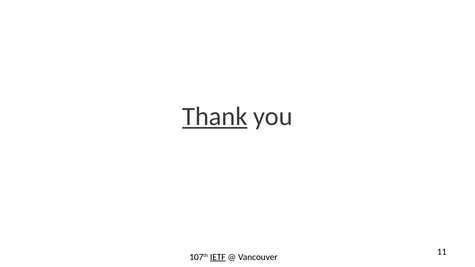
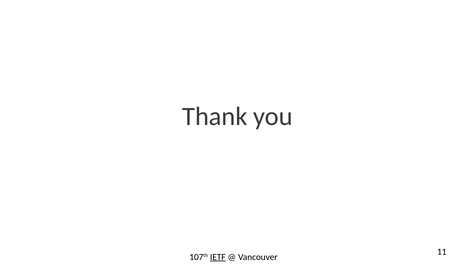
Thank underline: present -> none
